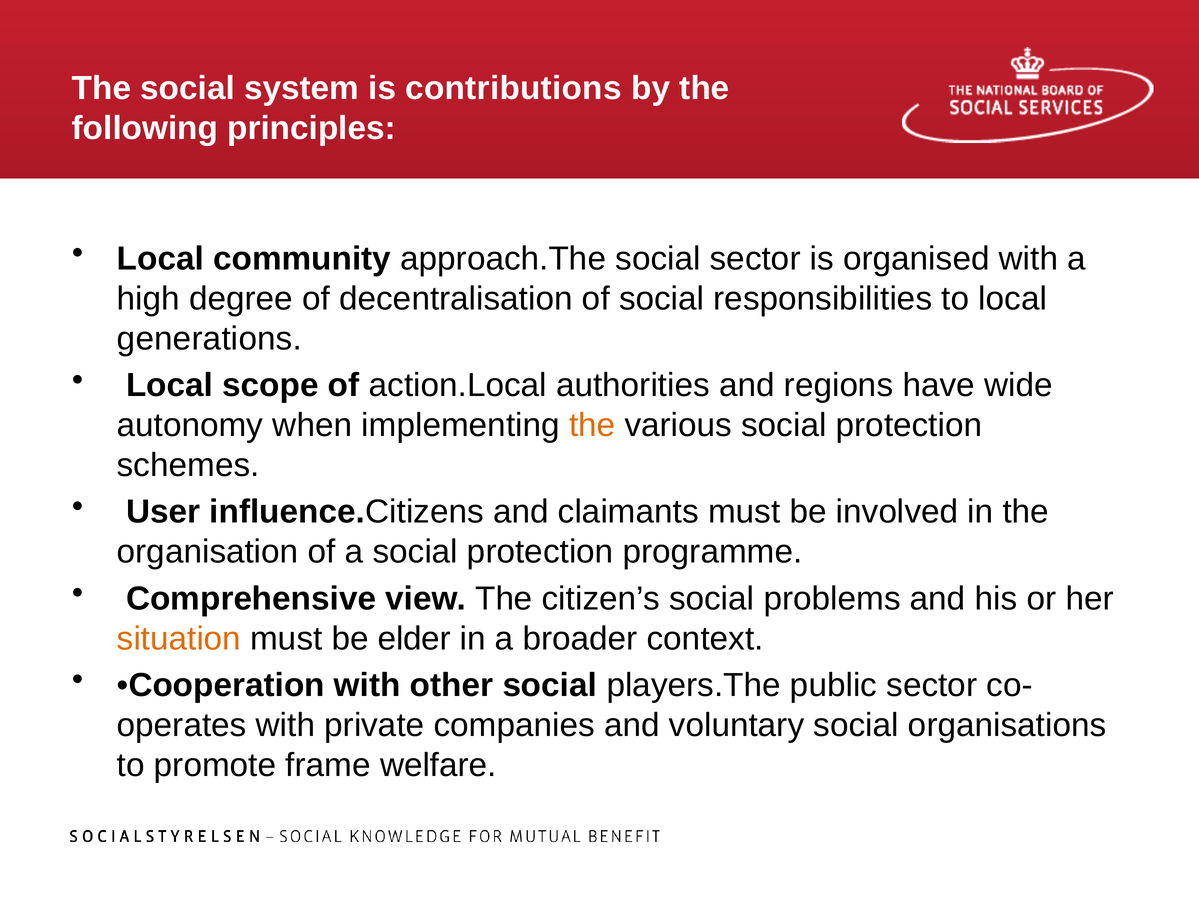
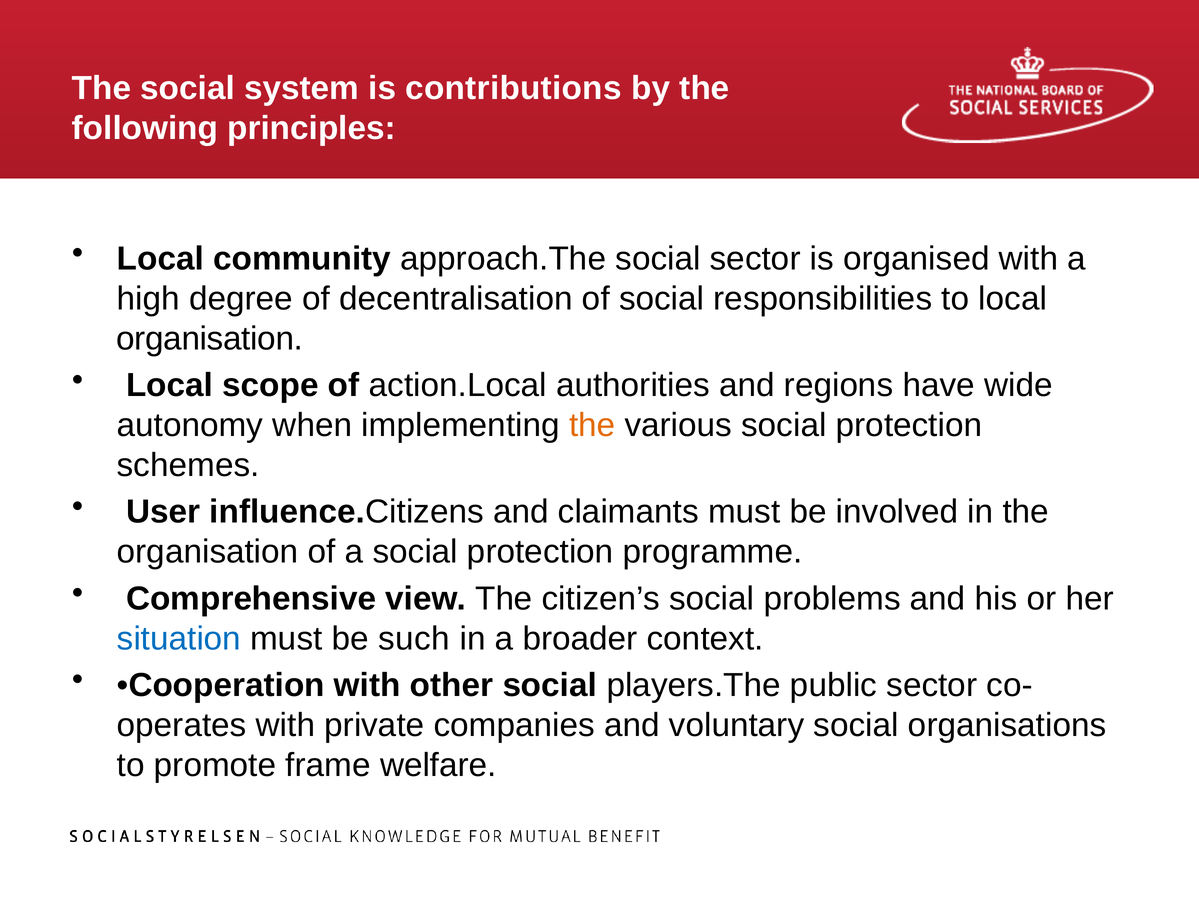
generations at (209, 339): generations -> organisation
situation colour: orange -> blue
elder: elder -> such
